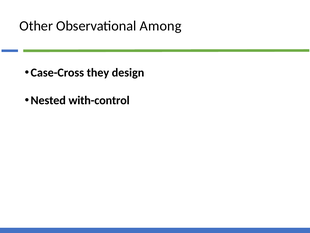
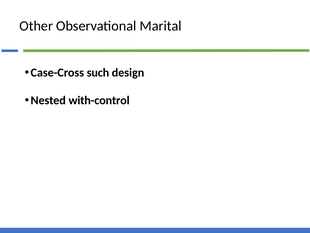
Among: Among -> Marital
they: they -> such
